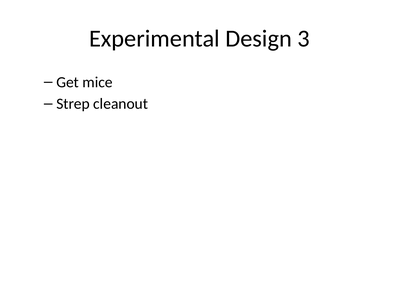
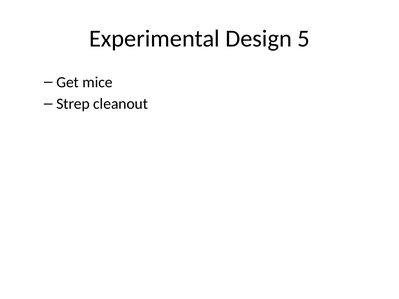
3: 3 -> 5
